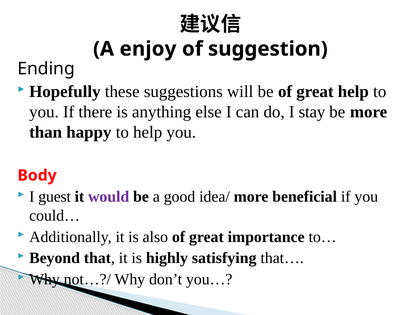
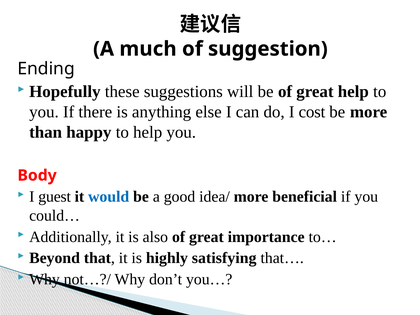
enjoy: enjoy -> much
stay: stay -> cost
would colour: purple -> blue
